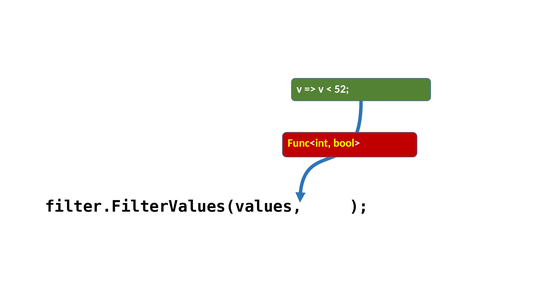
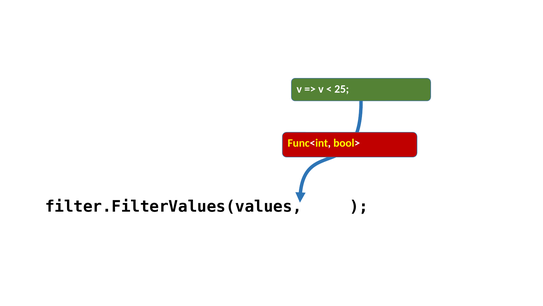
52: 52 -> 25
